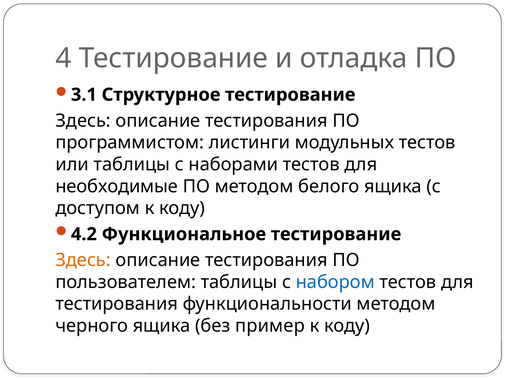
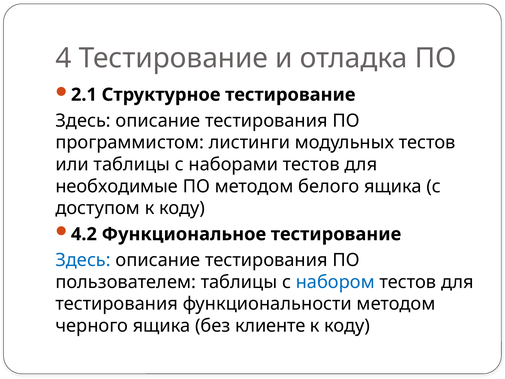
3.1: 3.1 -> 2.1
Здесь at (83, 260) colour: orange -> blue
пример: пример -> клиенте
